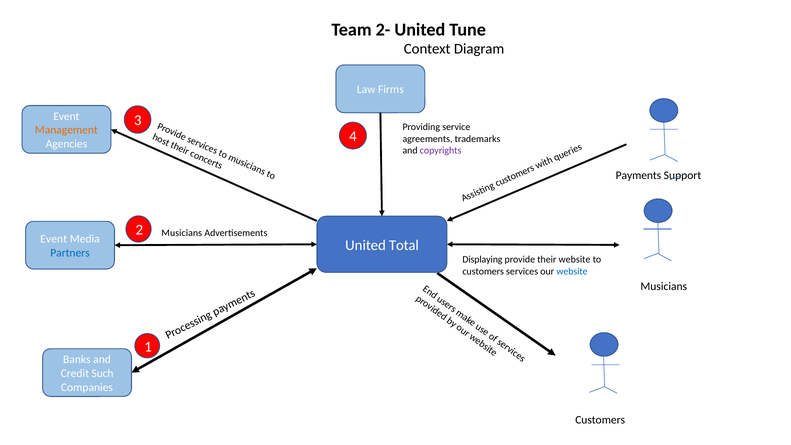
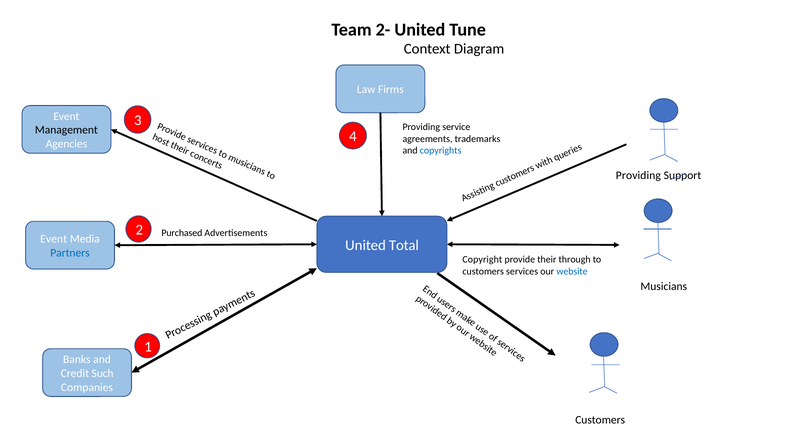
Management colour: orange -> black
copyrights colour: purple -> blue
Payments at (638, 175): Payments -> Providing
Musicians at (182, 233): Musicians -> Purchased
Displaying: Displaying -> Copyright
their website: website -> through
